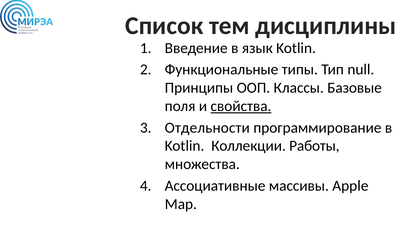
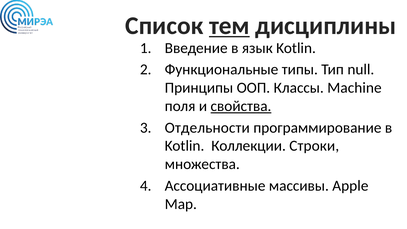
тем underline: none -> present
Базовые: Базовые -> Machine
Работы: Работы -> Строки
